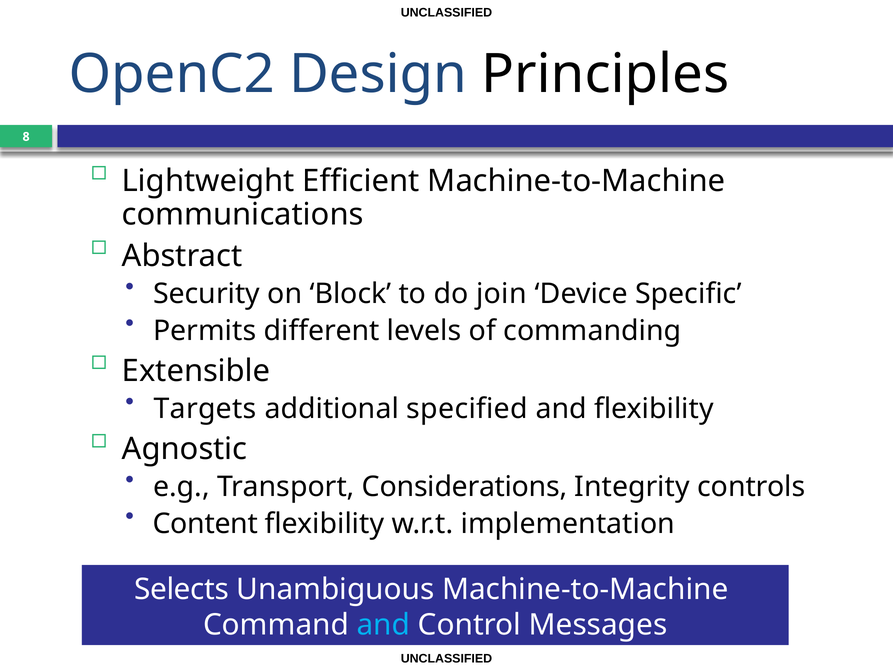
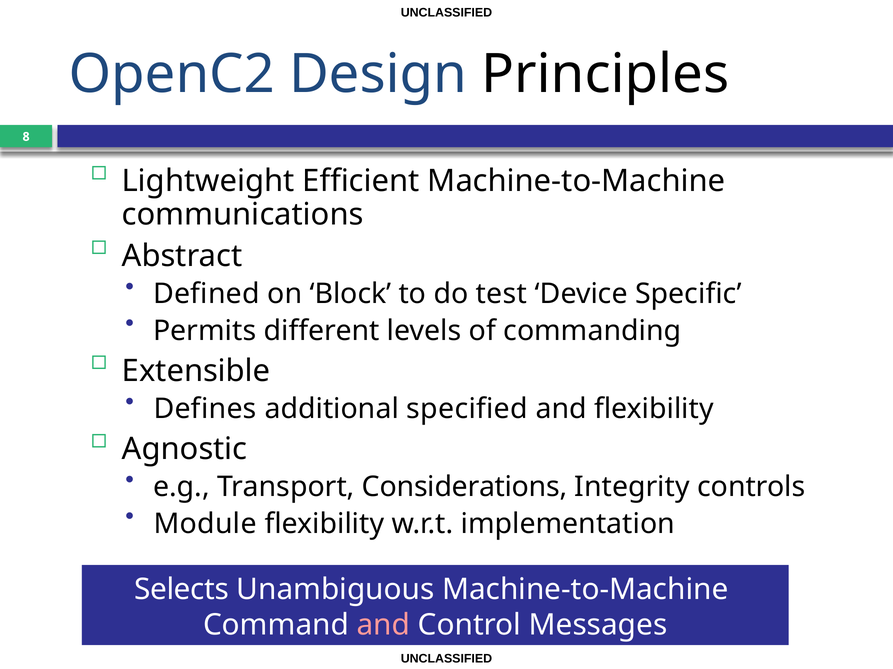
Security: Security -> Defined
join: join -> test
Targets: Targets -> Defines
Content: Content -> Module
and at (383, 626) colour: light blue -> pink
